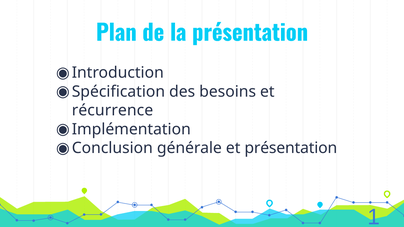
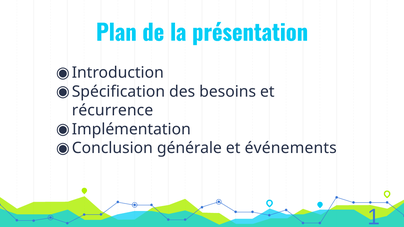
et présentation: présentation -> événements
